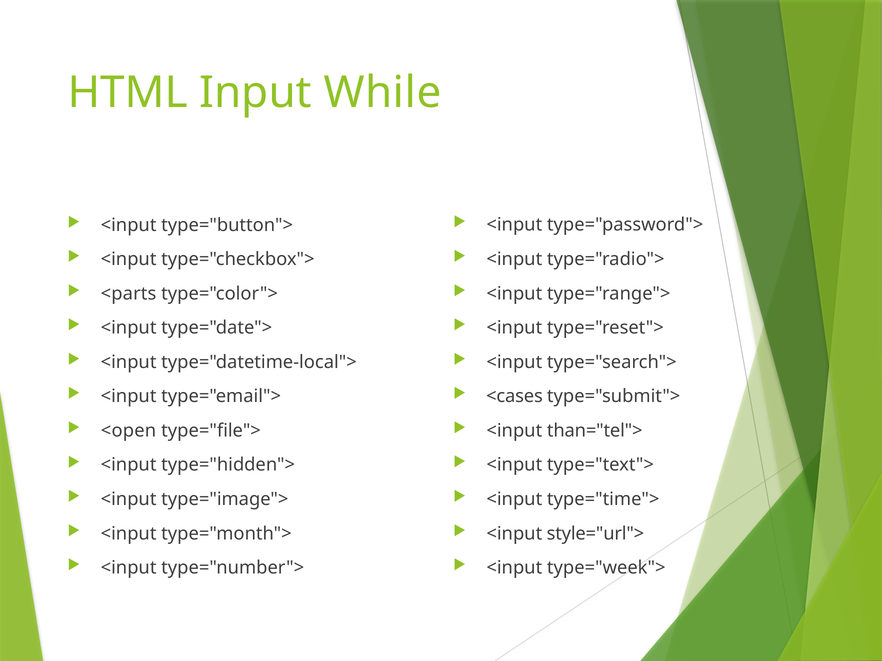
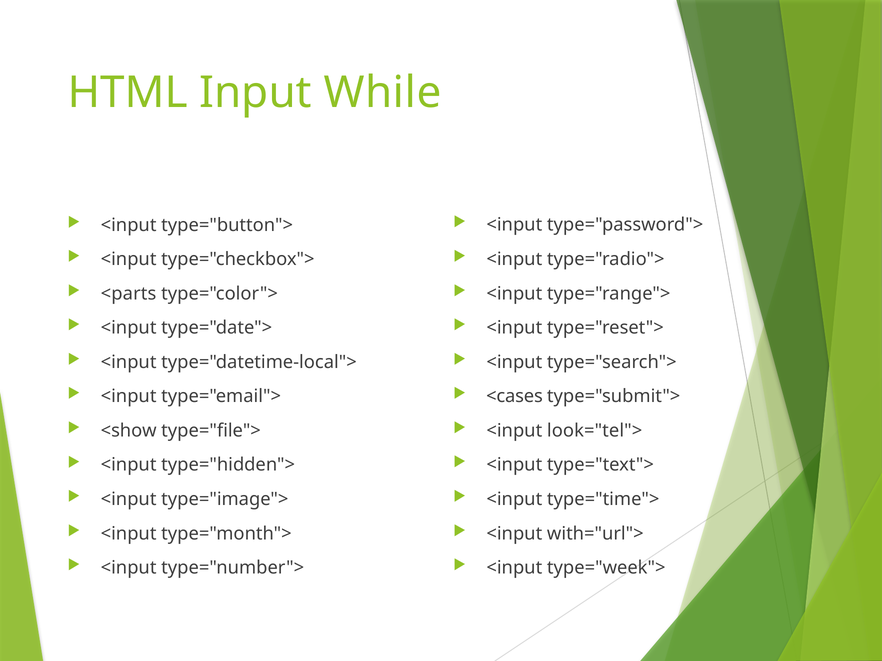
than="tel">: than="tel"> -> look="tel">
<open: <open -> <show
style="url">: style="url"> -> with="url">
